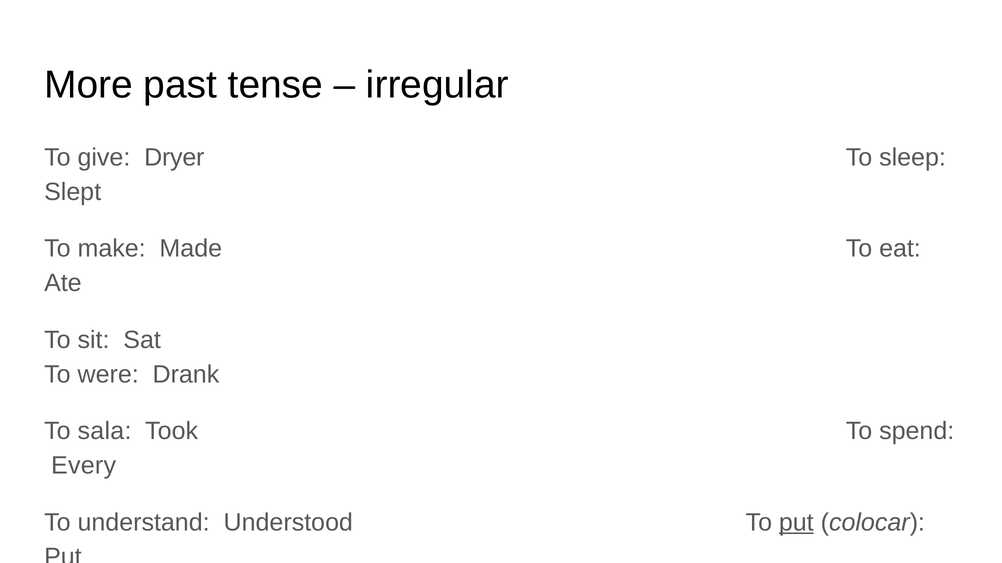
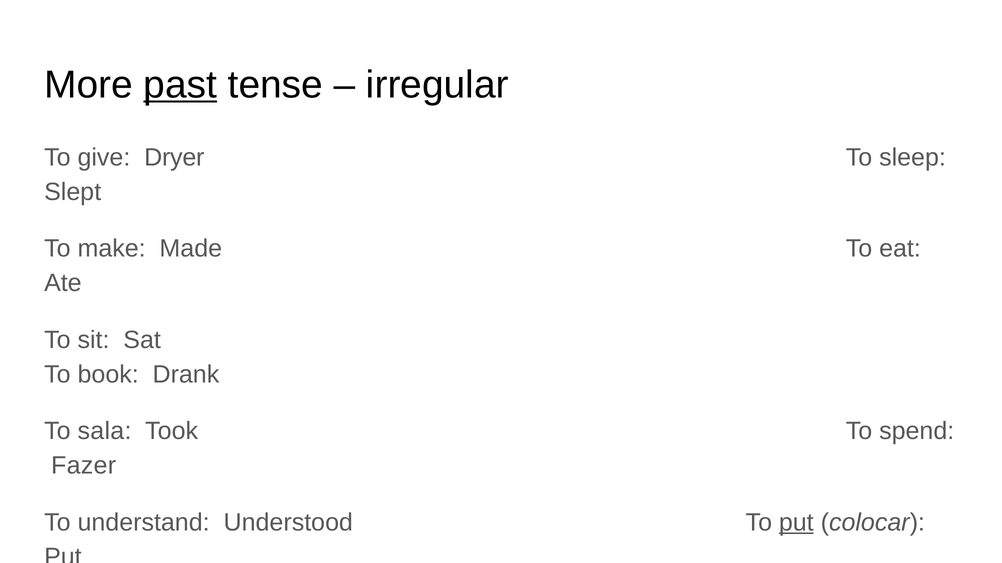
past underline: none -> present
were: were -> book
Every: Every -> Fazer
